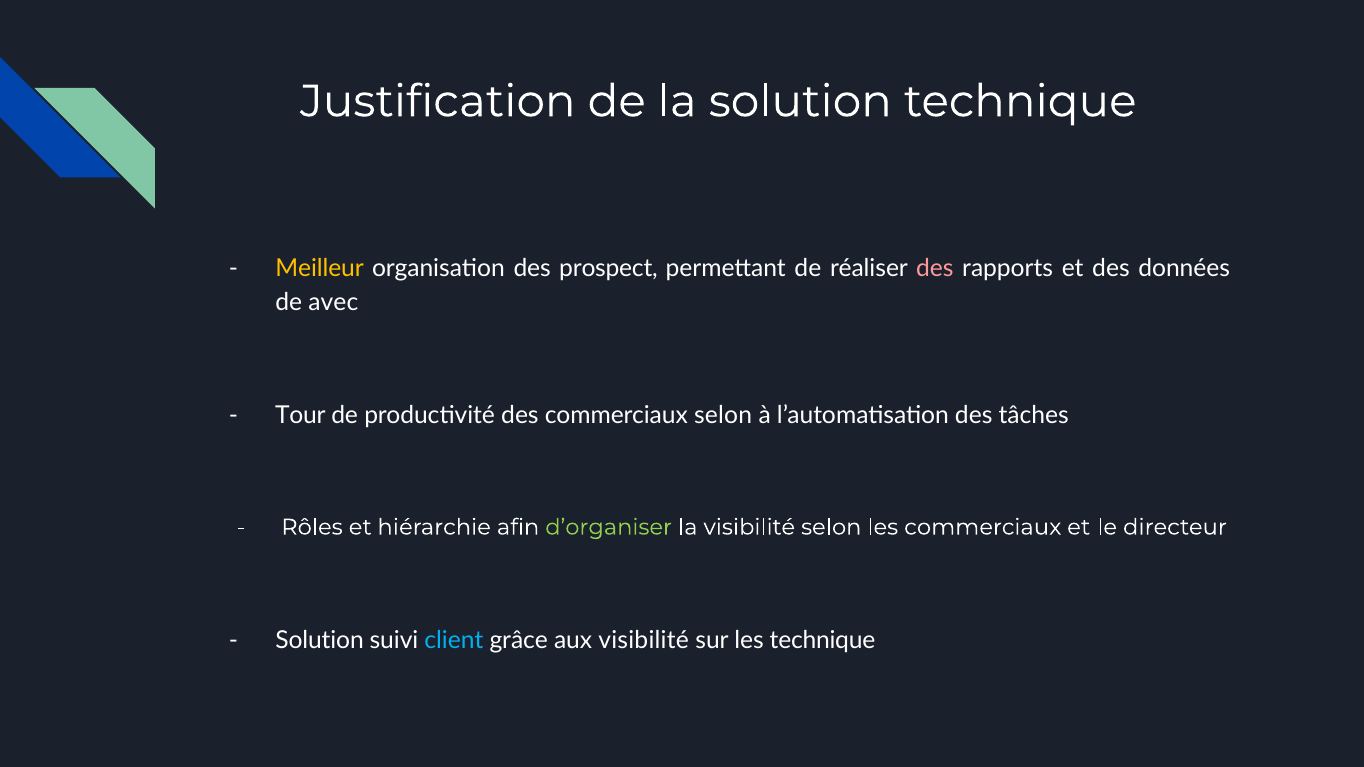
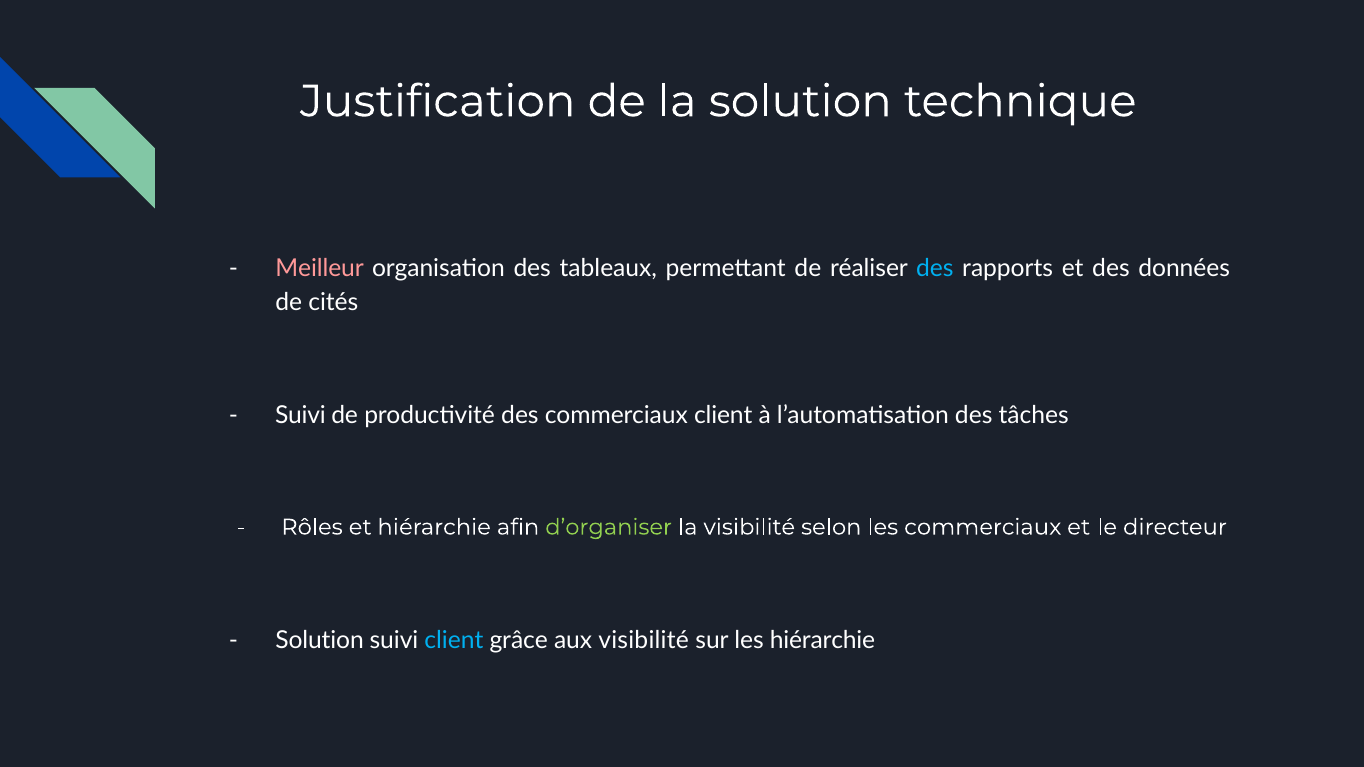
Meilleur colour: yellow -> pink
prospect: prospect -> tableaux
des at (935, 269) colour: pink -> light blue
avec: avec -> cités
Tour at (300, 416): Tour -> Suivi
commerciaux selon: selon -> client
les technique: technique -> hiérarchie
